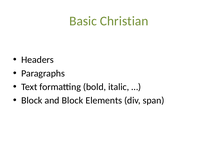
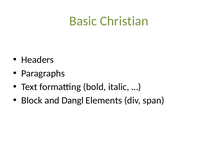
and Block: Block -> Dangl
